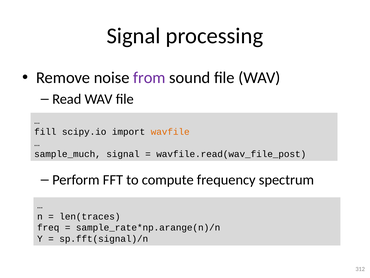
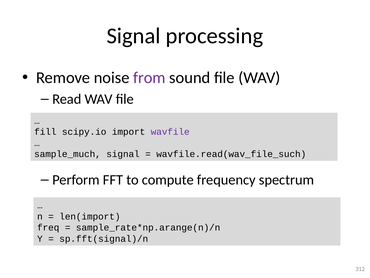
wavfile colour: orange -> purple
wavfile.read(wav_file_post: wavfile.read(wav_file_post -> wavfile.read(wav_file_such
len(traces: len(traces -> len(import
